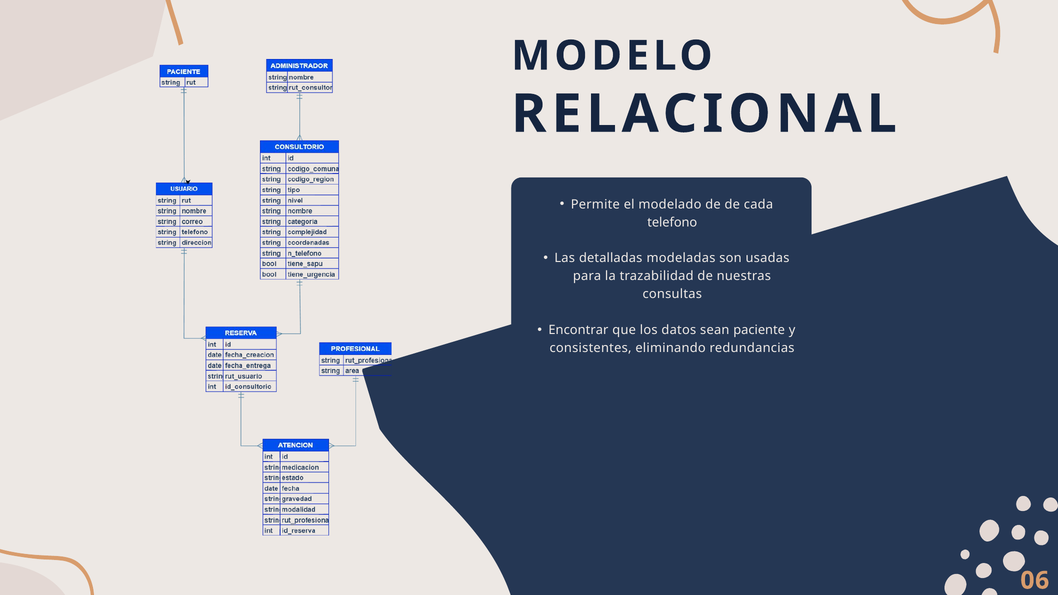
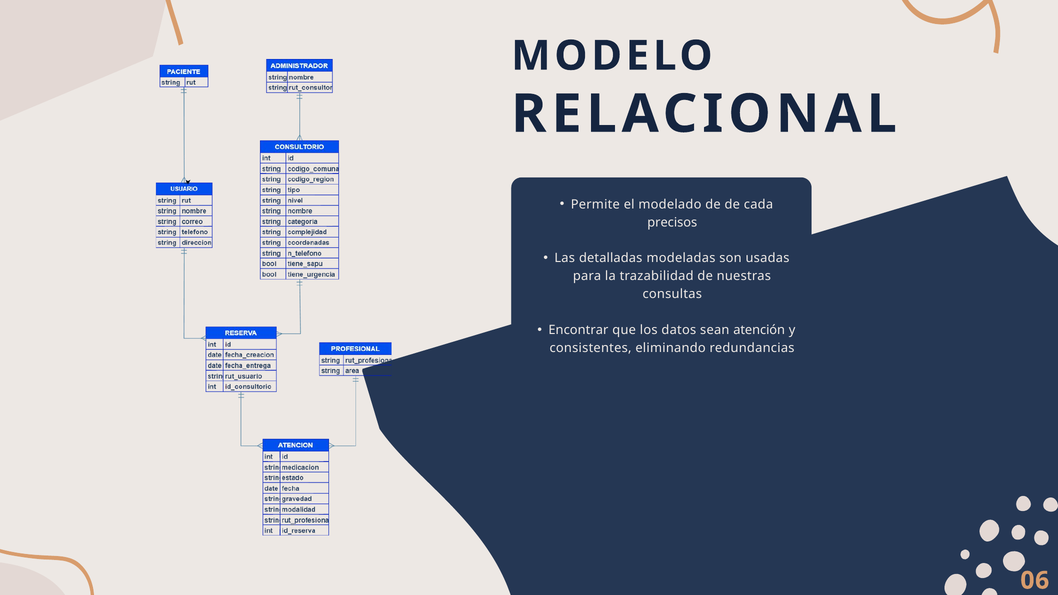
telefono: telefono -> precisos
paciente: paciente -> atención
